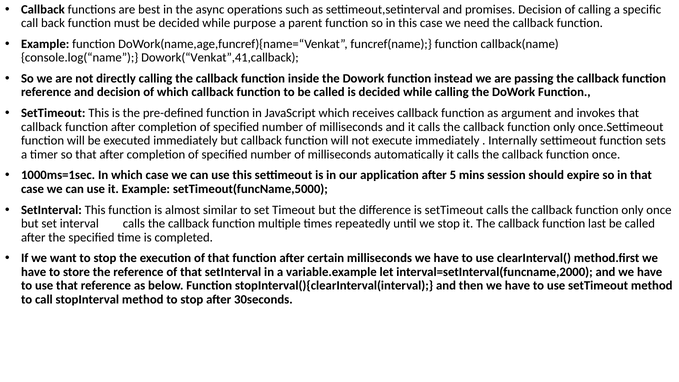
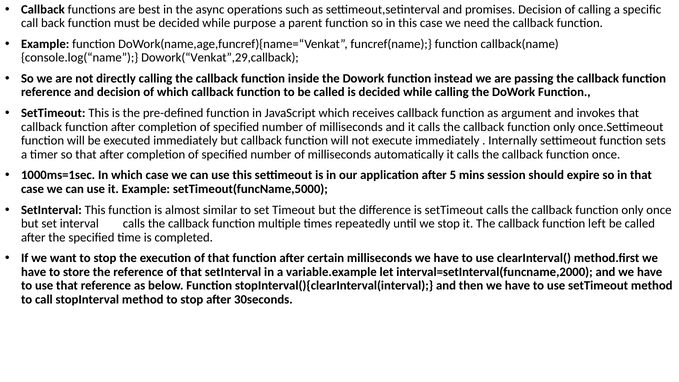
Dowork(“Venkat”,41,callback: Dowork(“Venkat”,41,callback -> Dowork(“Venkat”,29,callback
last: last -> left
